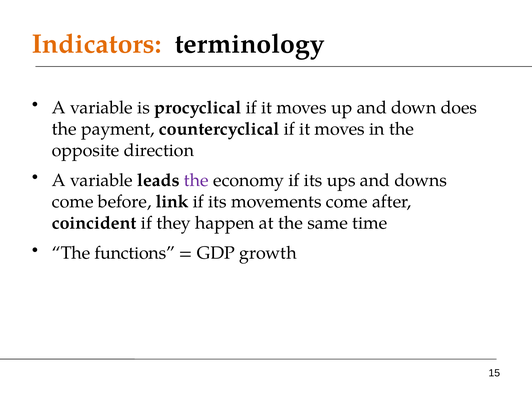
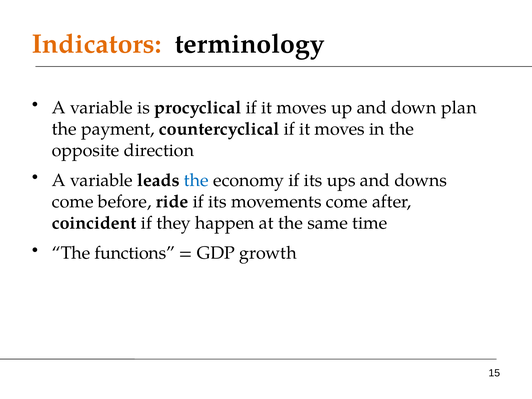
does: does -> plan
the at (196, 180) colour: purple -> blue
link: link -> ride
